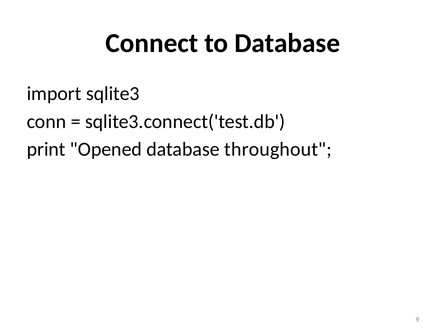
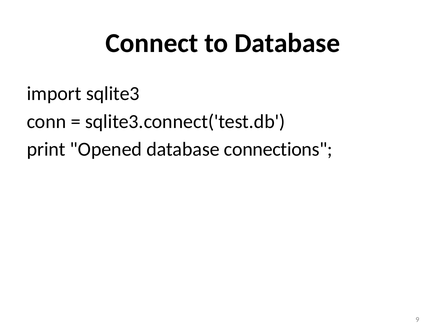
throughout: throughout -> connections
